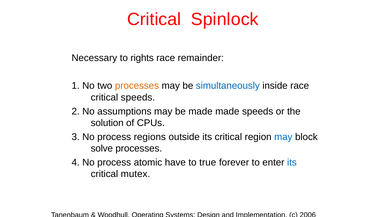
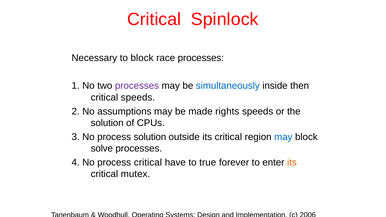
to rights: rights -> block
race remainder: remainder -> processes
processes at (137, 86) colour: orange -> purple
inside race: race -> then
made made: made -> rights
process regions: regions -> solution
process atomic: atomic -> critical
its at (292, 163) colour: blue -> orange
